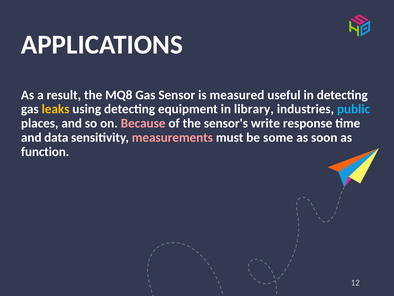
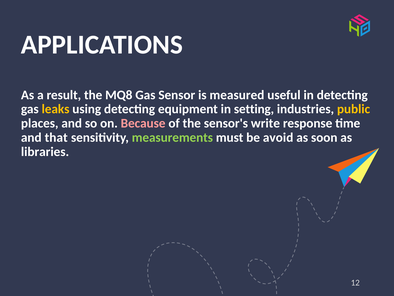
library: library -> setting
public colour: light blue -> yellow
data: data -> that
measurements colour: pink -> light green
some: some -> avoid
function: function -> libraries
